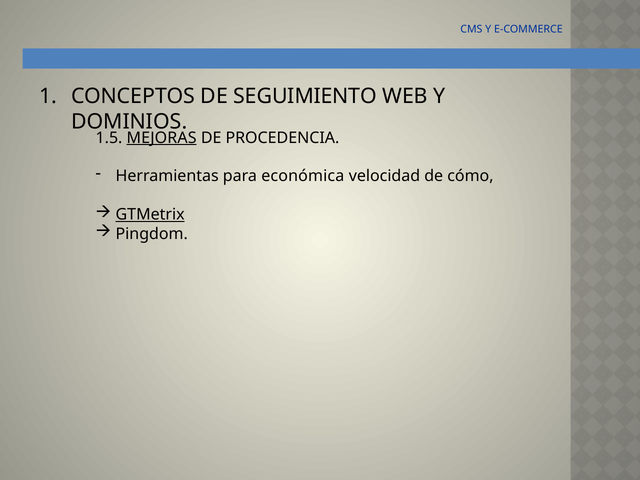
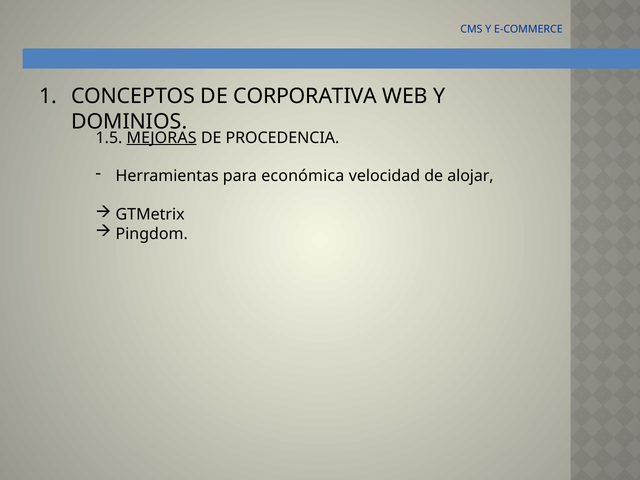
SEGUIMIENTO: SEGUIMIENTO -> CORPORATIVA
cómo: cómo -> alojar
GTMetrix underline: present -> none
